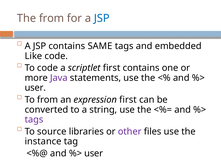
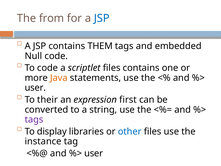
SAME: SAME -> THEM
Like: Like -> Null
scriptlet first: first -> files
Java colour: purple -> orange
To from: from -> their
source: source -> display
other colour: purple -> blue
